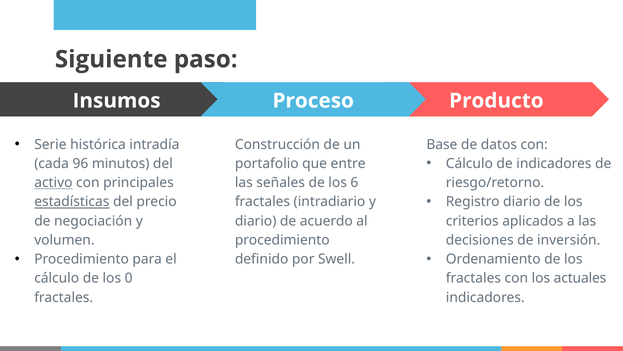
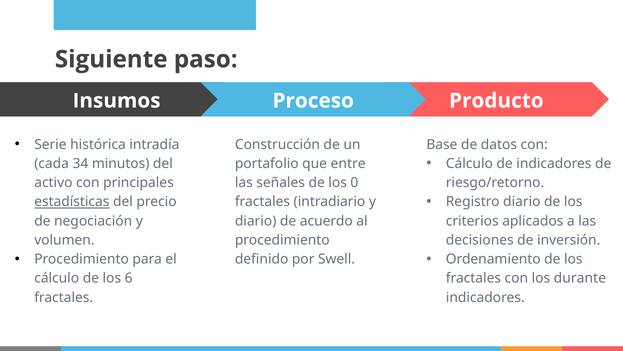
96: 96 -> 34
activo underline: present -> none
6: 6 -> 0
0: 0 -> 6
actuales: actuales -> durante
